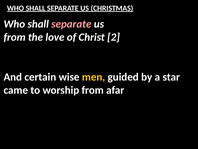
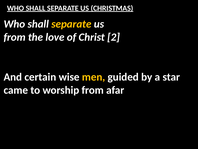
separate at (71, 24) colour: pink -> yellow
